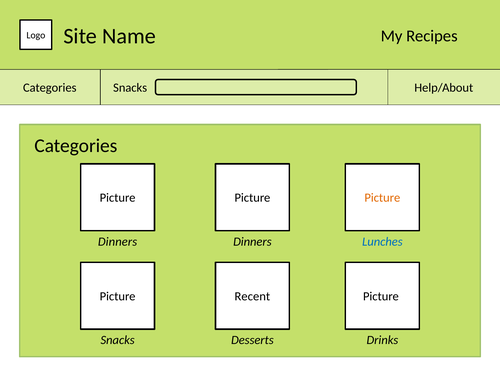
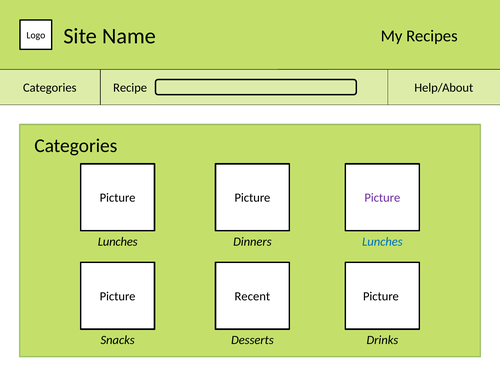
Snacks at (130, 88): Snacks -> Recipe
Picture at (382, 198) colour: orange -> purple
Dinners at (118, 242): Dinners -> Lunches
